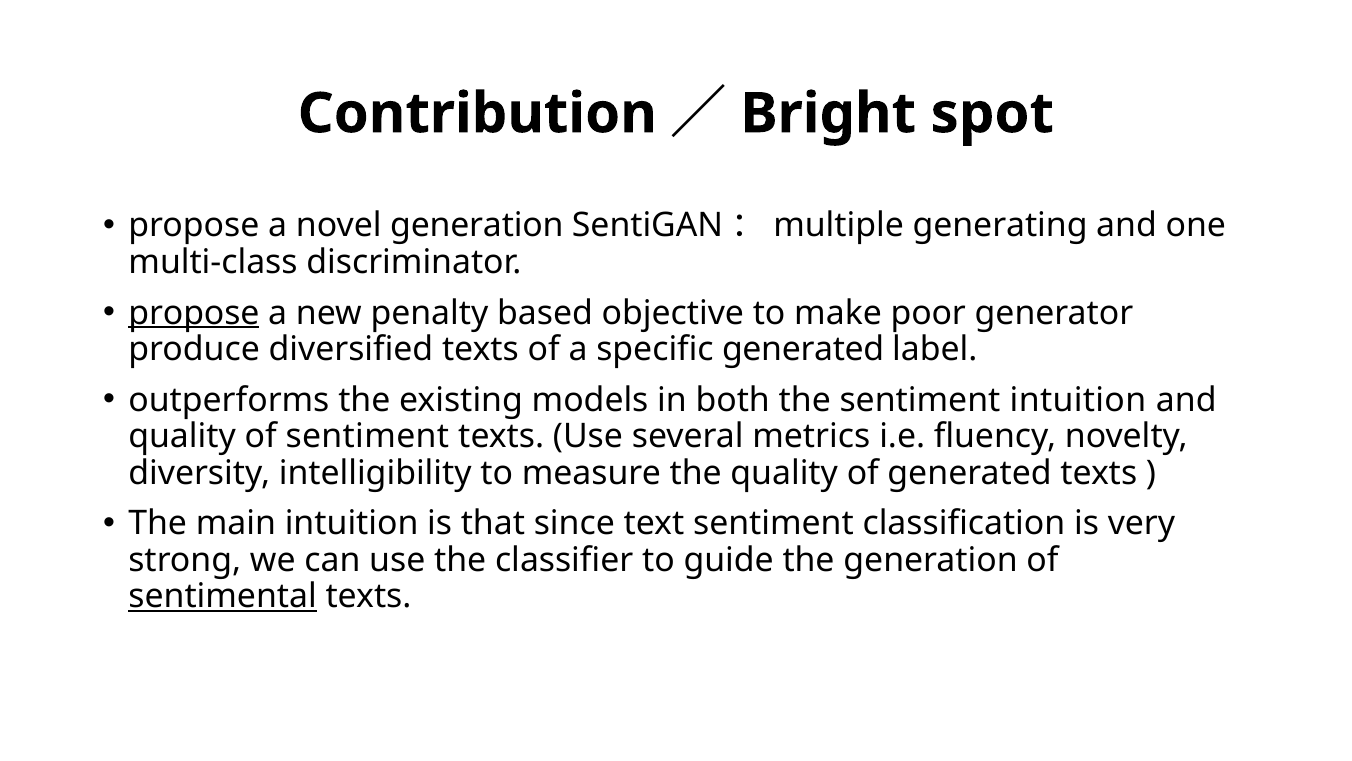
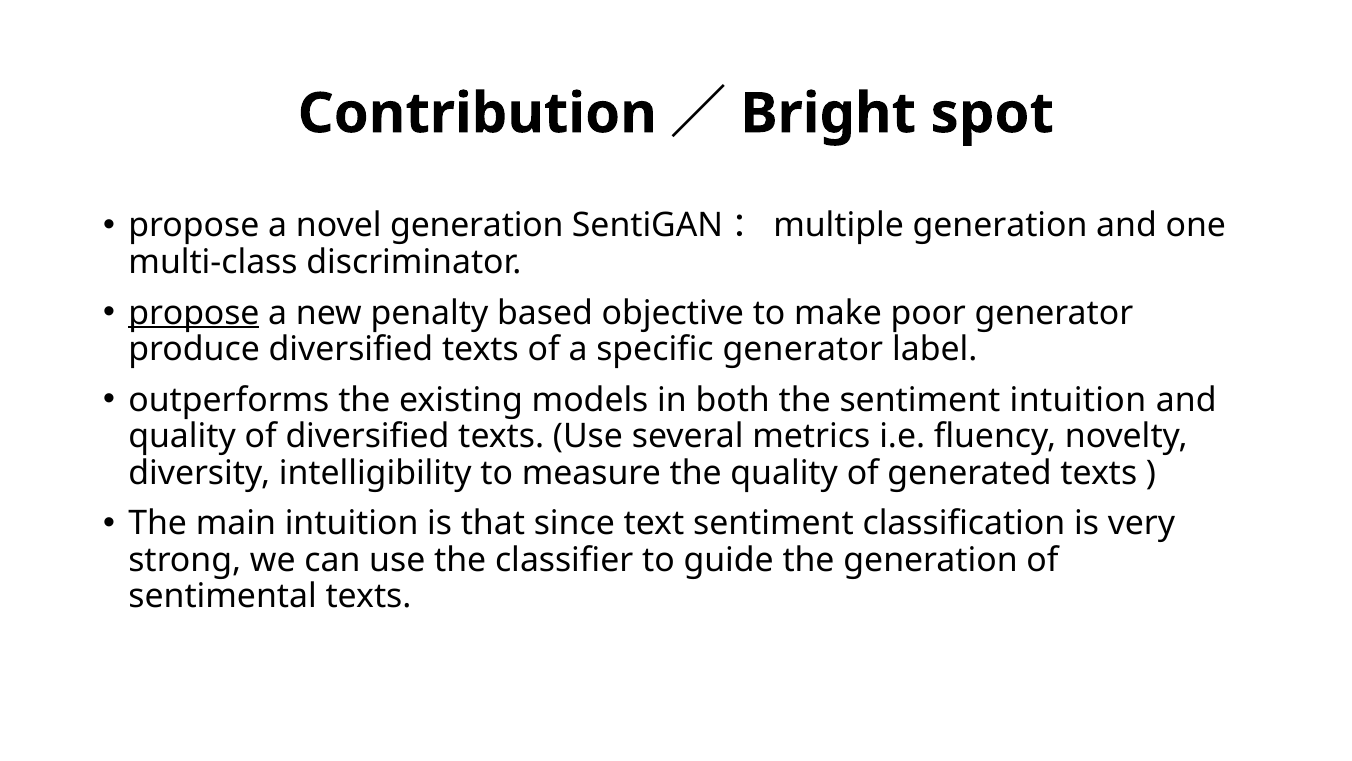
generating at (1000, 226): generating -> generation
specific generated: generated -> generator
of sentiment: sentiment -> diversified
sentimental underline: present -> none
